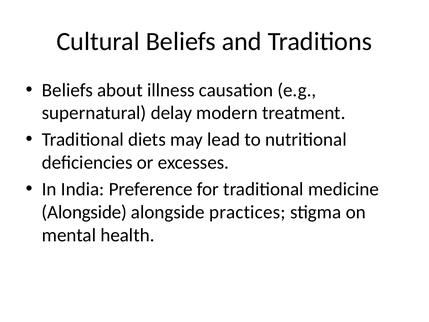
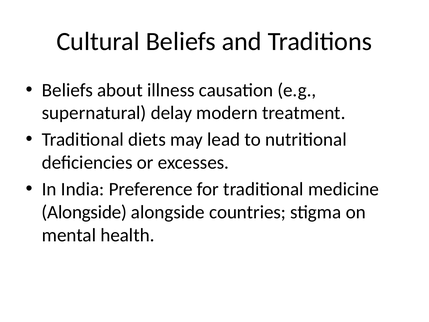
practices: practices -> countries
